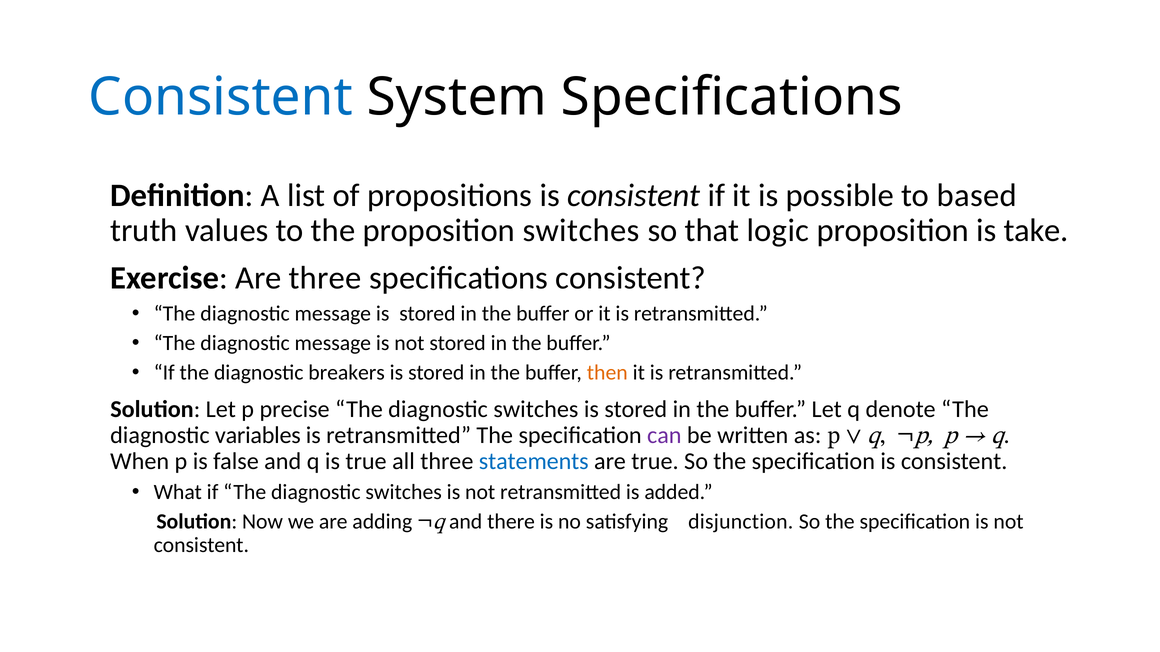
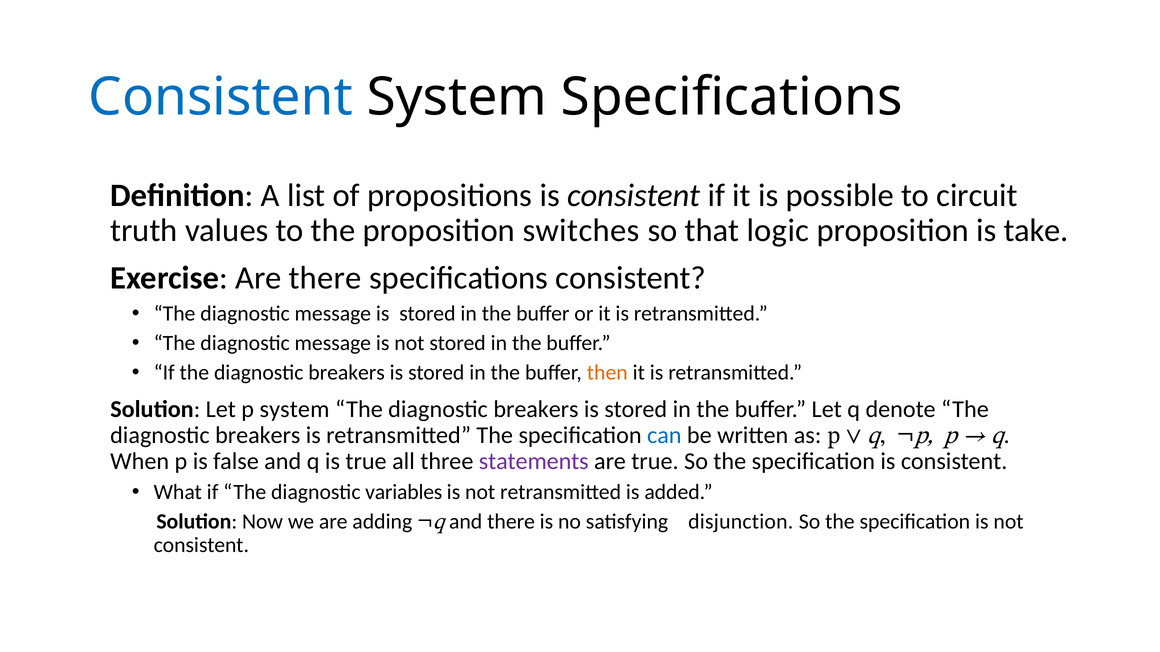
based: based -> circuit
Are three: three -> there
p precise: precise -> system
switches at (536, 410): switches -> breakers
variables at (258, 436): variables -> breakers
can colour: purple -> blue
statements colour: blue -> purple
if The diagnostic switches: switches -> variables
